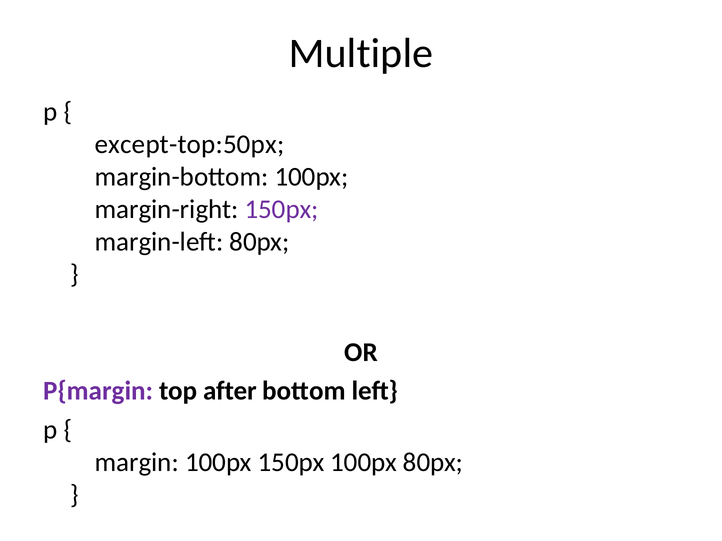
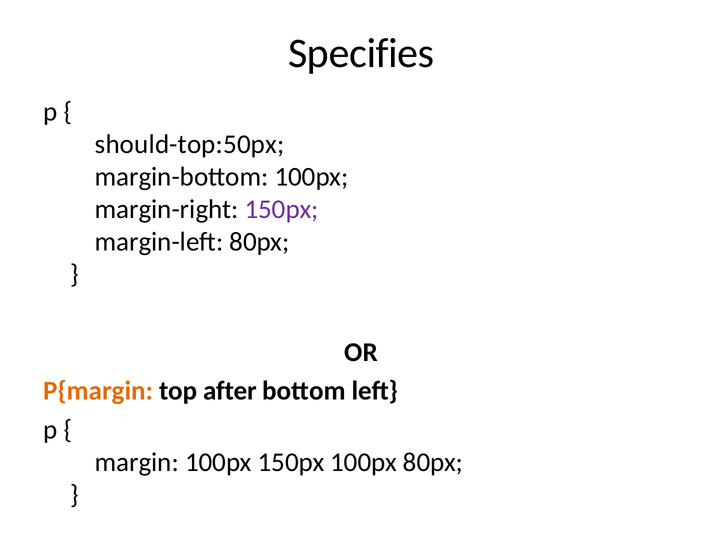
Multiple: Multiple -> Specifies
except-top:50px: except-top:50px -> should-top:50px
P{margin colour: purple -> orange
